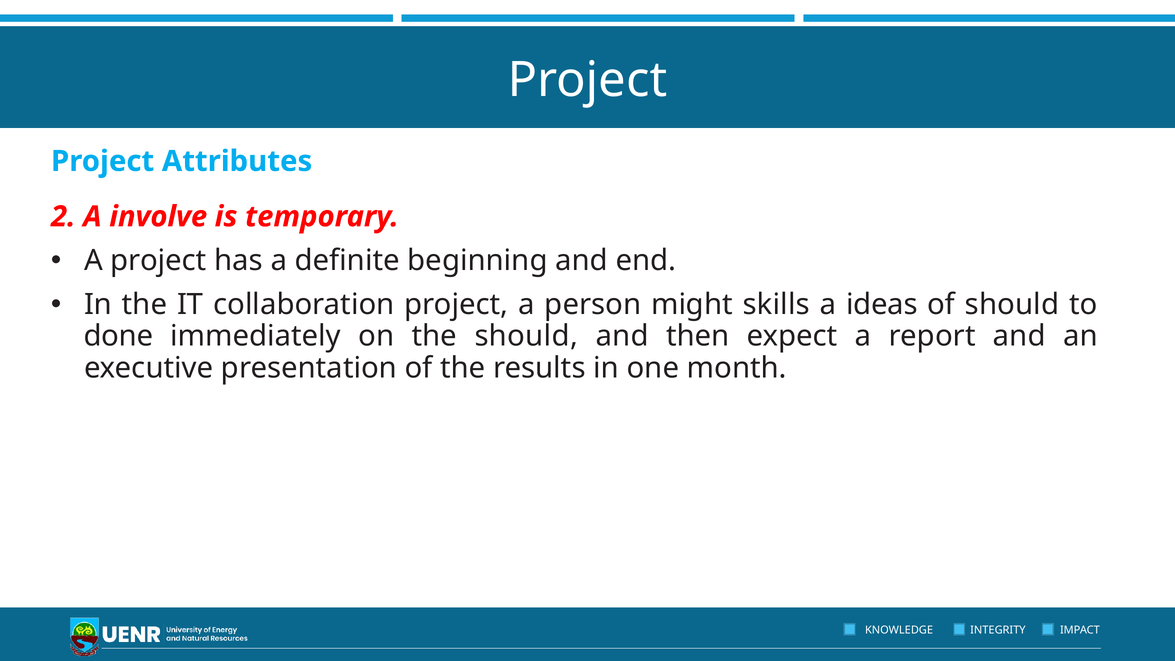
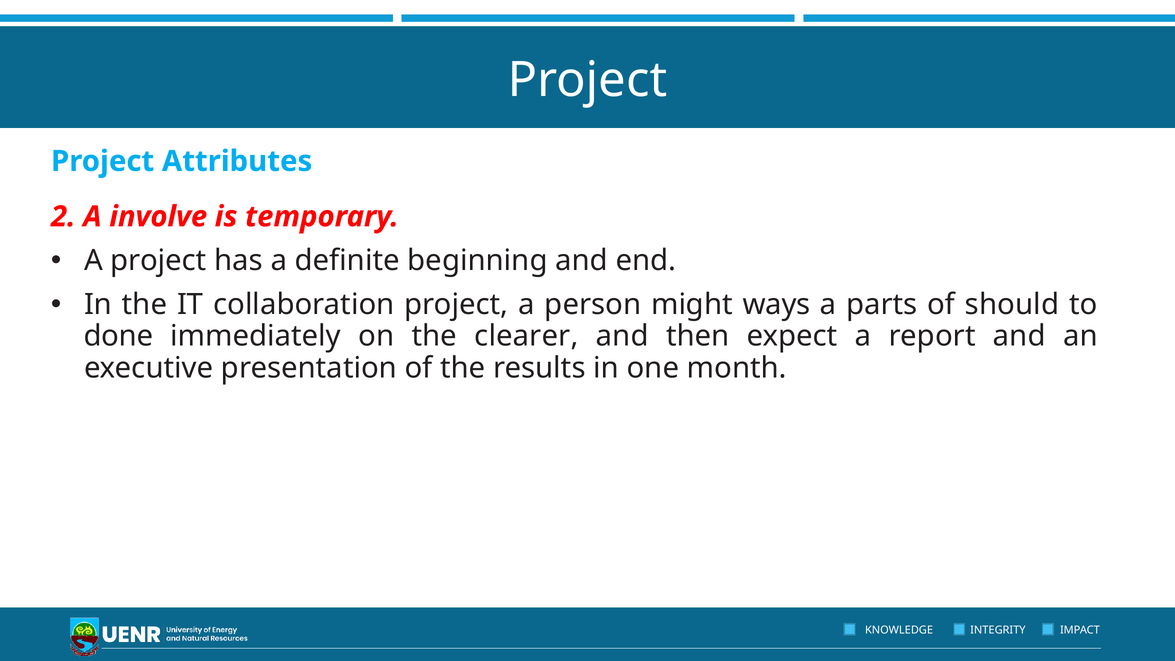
skills: skills -> ways
ideas: ideas -> parts
the should: should -> clearer
